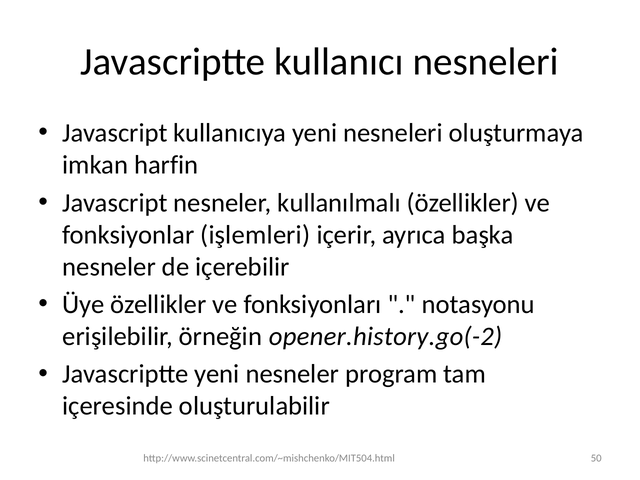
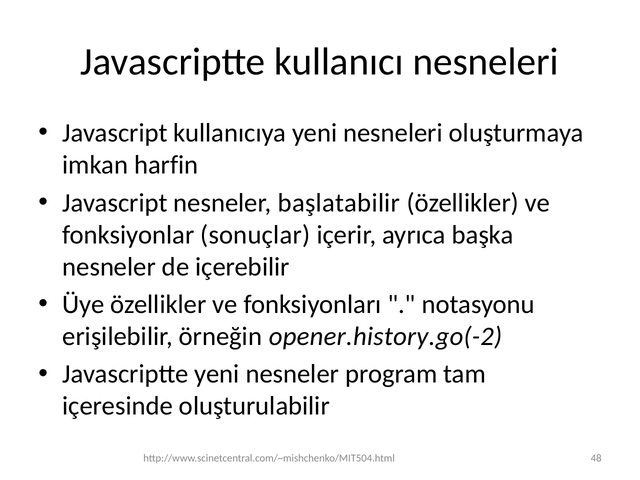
kullanılmalı: kullanılmalı -> başlatabilir
işlemleri: işlemleri -> sonuçlar
50: 50 -> 48
